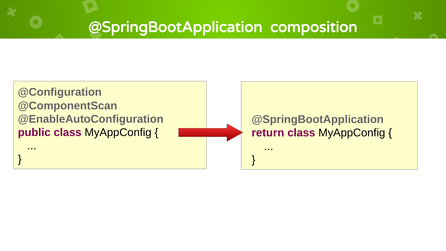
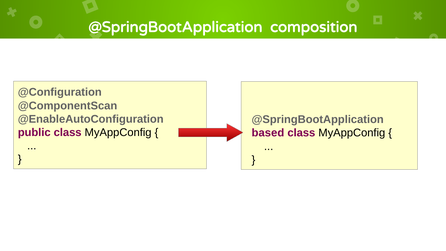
return: return -> based
